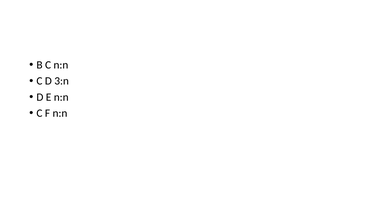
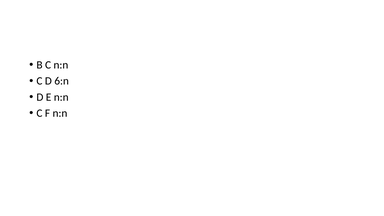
3:n: 3:n -> 6:n
